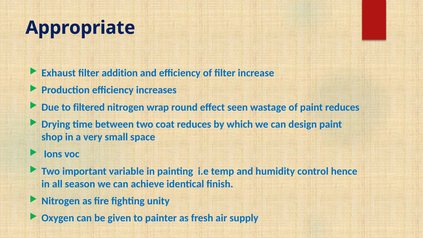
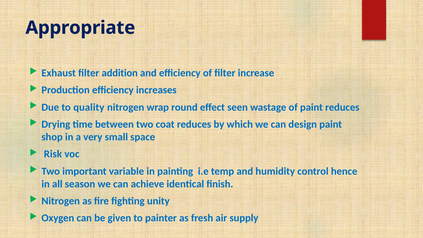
filtered: filtered -> quality
Ions: Ions -> Risk
